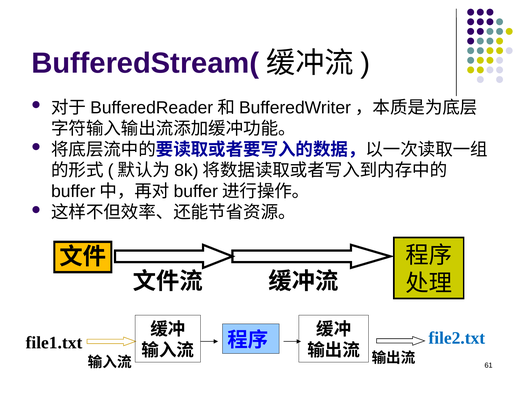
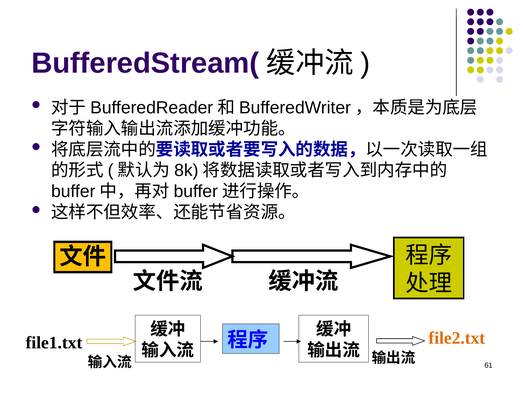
file2.txt colour: blue -> orange
